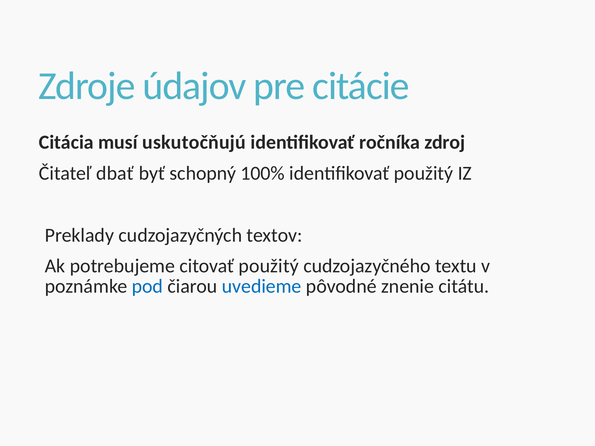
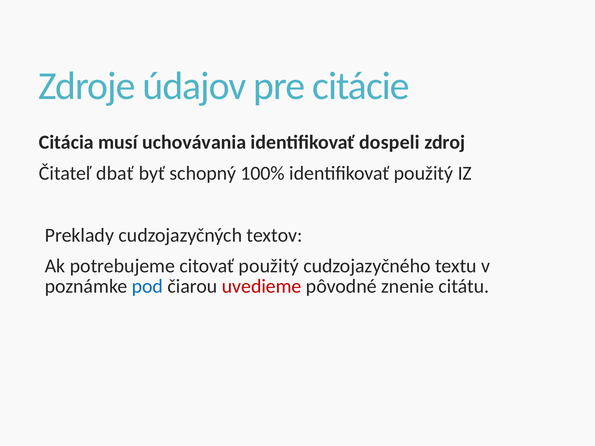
uskutočňujú: uskutočňujú -> uchovávania
ročníka: ročníka -> dospeli
uvedieme colour: blue -> red
